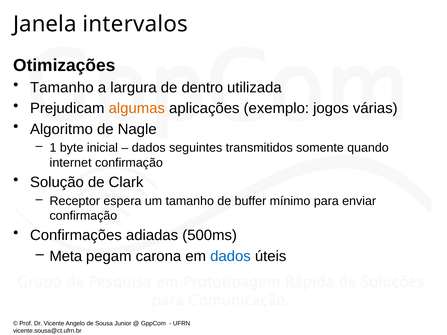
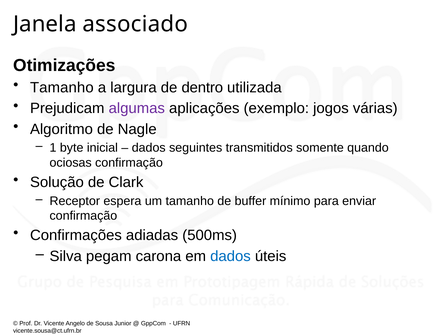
intervalos: intervalos -> associado
algumas colour: orange -> purple
internet: internet -> ociosas
Meta: Meta -> Silva
